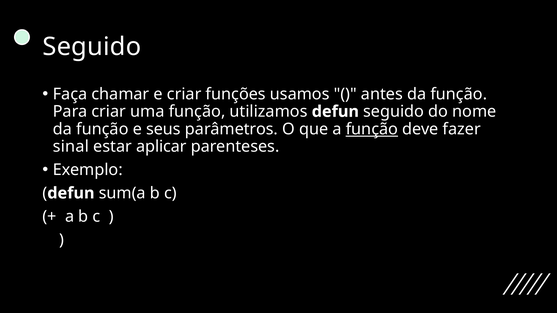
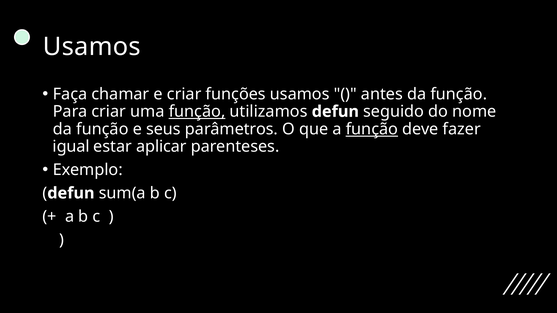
Seguido at (92, 47): Seguido -> Usamos
função at (197, 112) underline: none -> present
sinal: sinal -> igual
